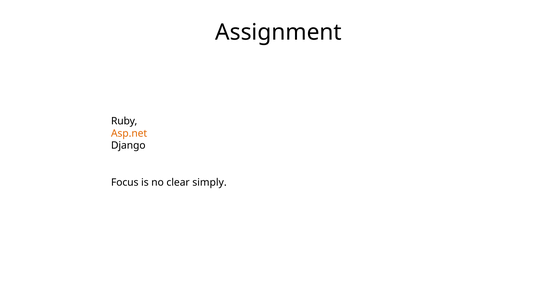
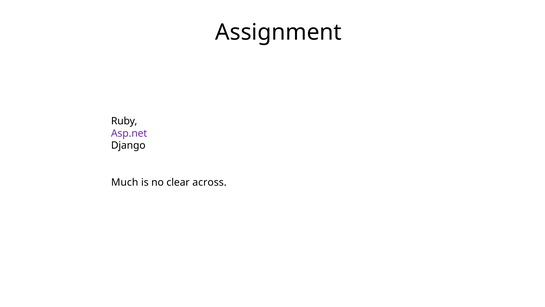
Asp.net colour: orange -> purple
Focus: Focus -> Much
simply: simply -> across
